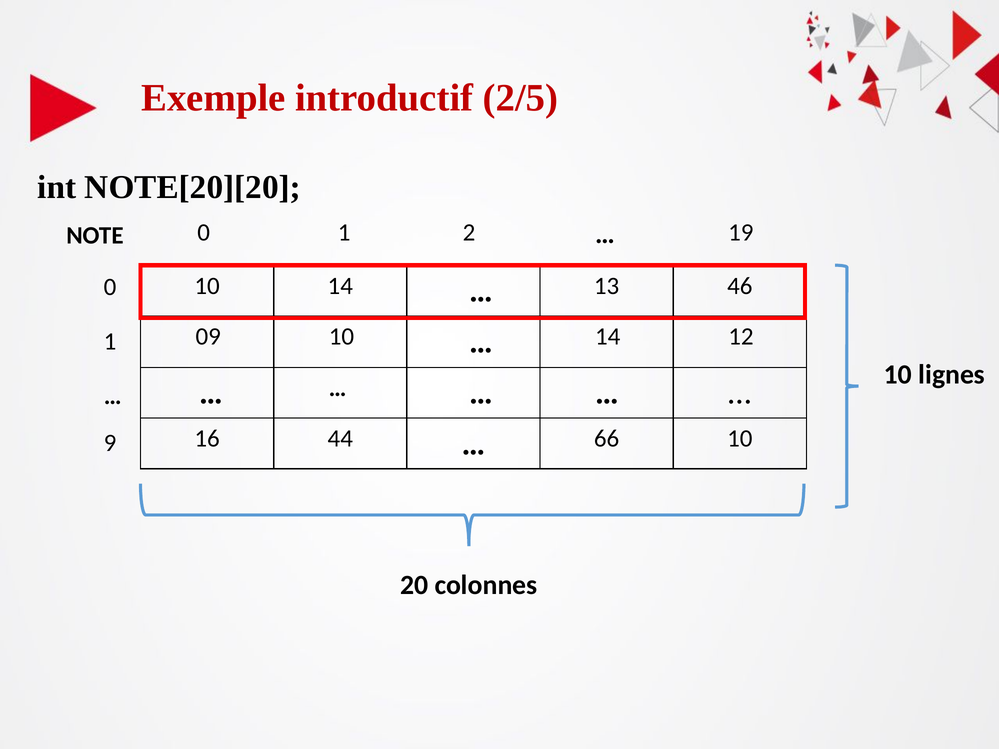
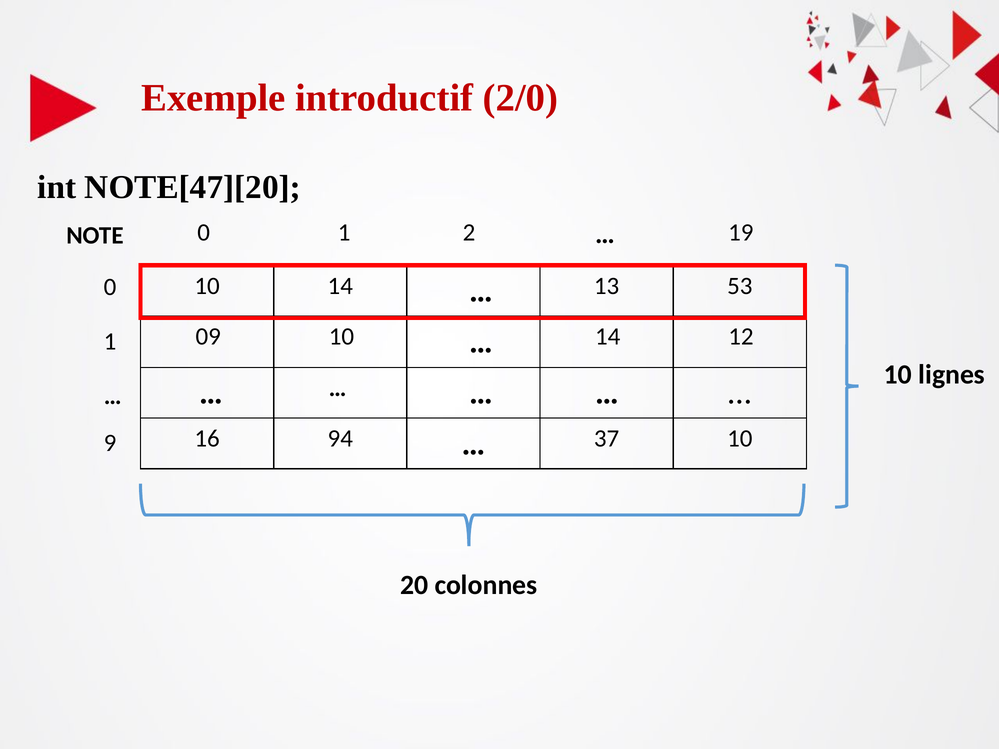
2/5: 2/5 -> 2/0
NOTE[20][20: NOTE[20][20 -> NOTE[47][20
46: 46 -> 53
44: 44 -> 94
66: 66 -> 37
